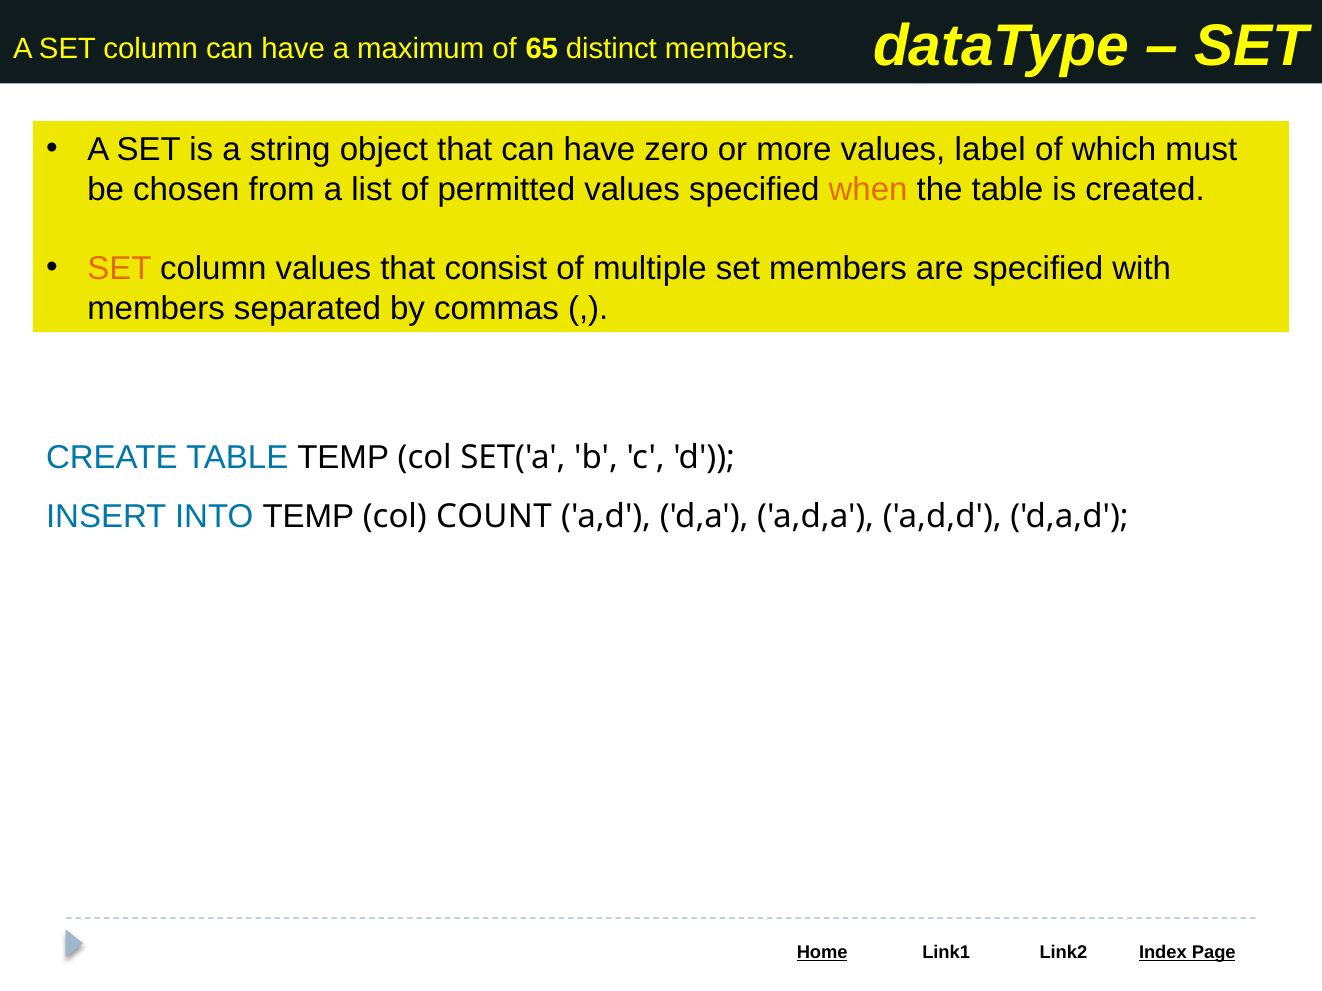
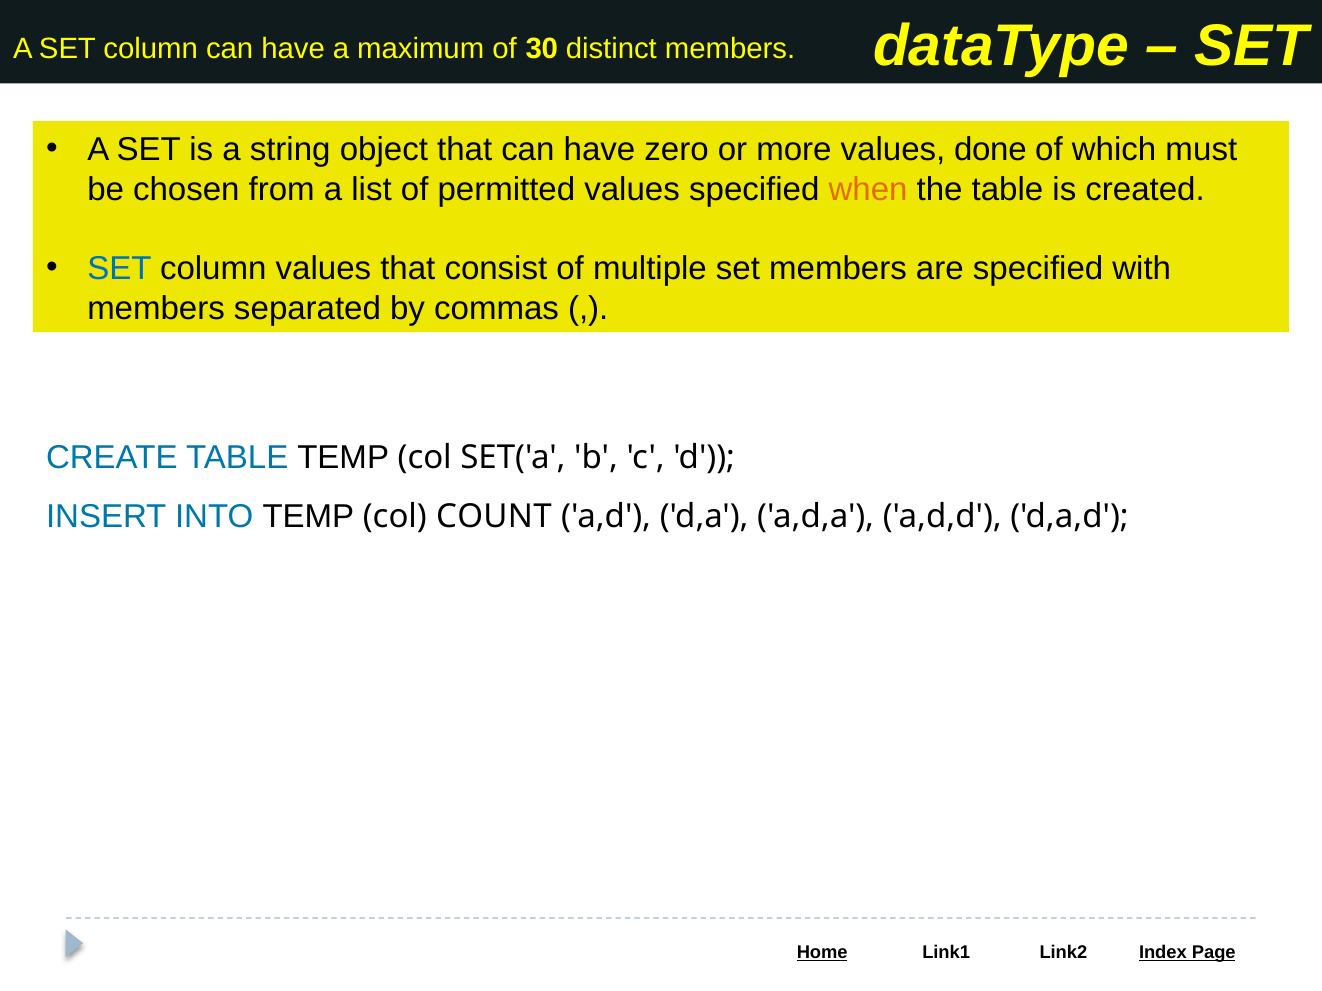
65: 65 -> 30
label: label -> done
SET at (119, 269) colour: orange -> blue
